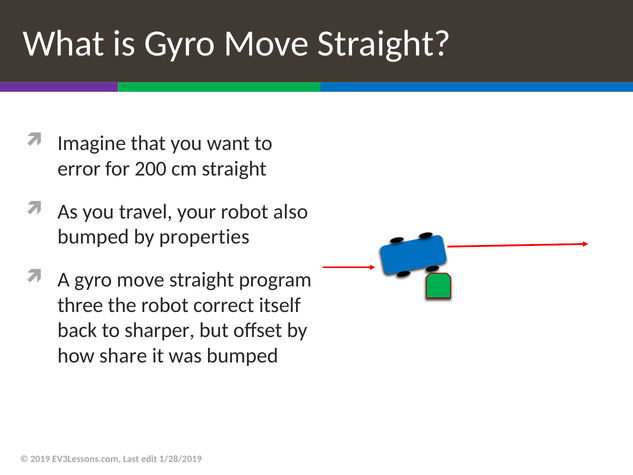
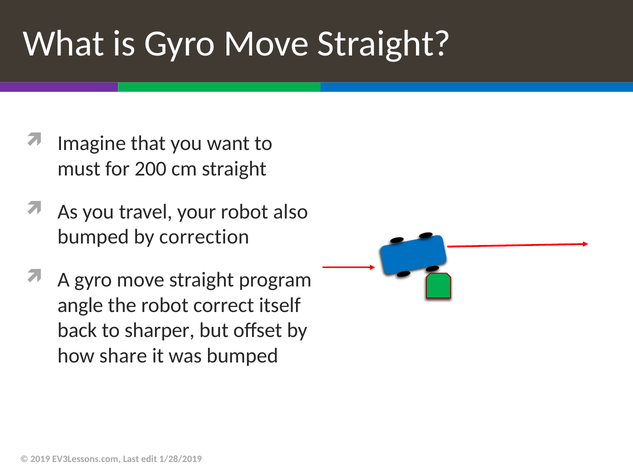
error: error -> must
properties: properties -> correction
three: three -> angle
